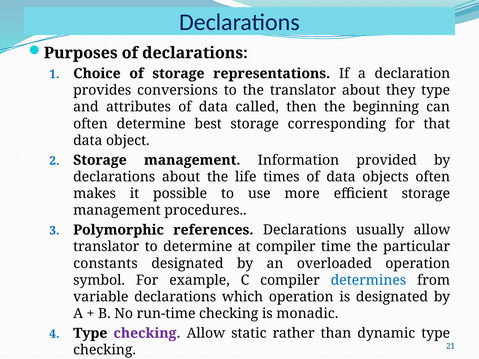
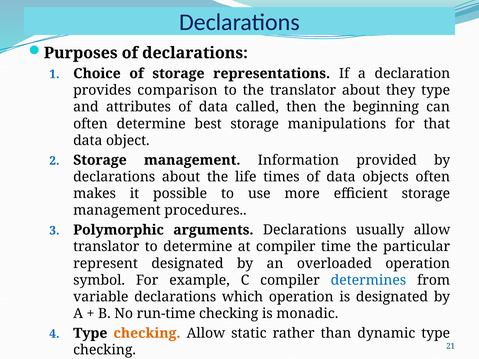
conversions: conversions -> comparison
corresponding: corresponding -> manipulations
references: references -> arguments
constants: constants -> represent
checking at (147, 333) colour: purple -> orange
